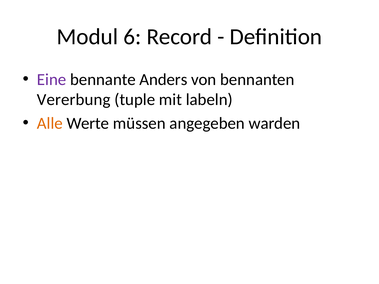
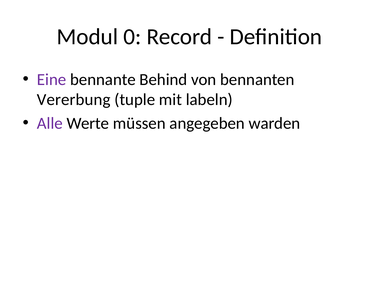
6: 6 -> 0
Anders: Anders -> Behind
Alle colour: orange -> purple
